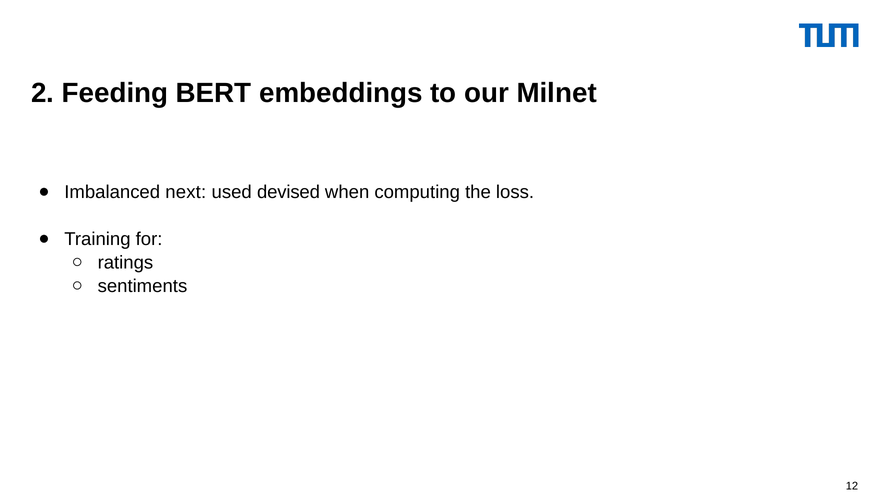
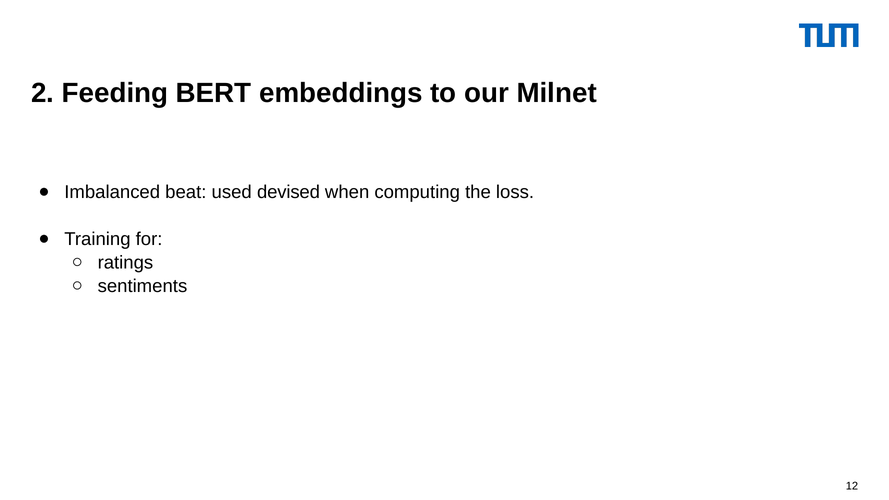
next: next -> beat
